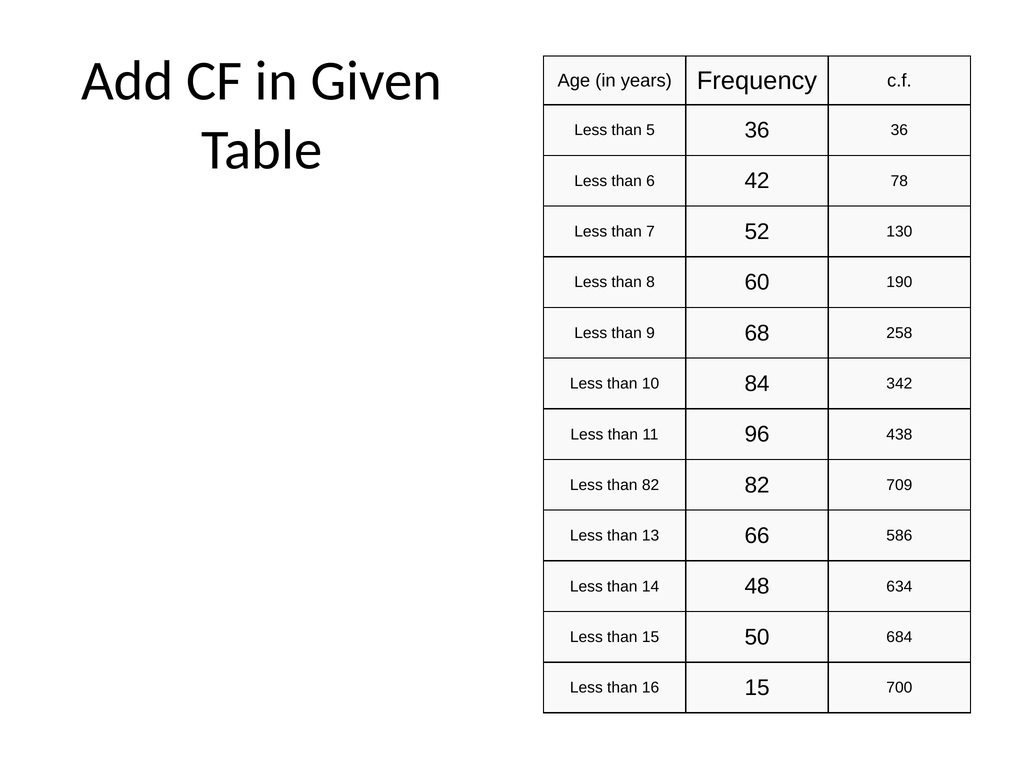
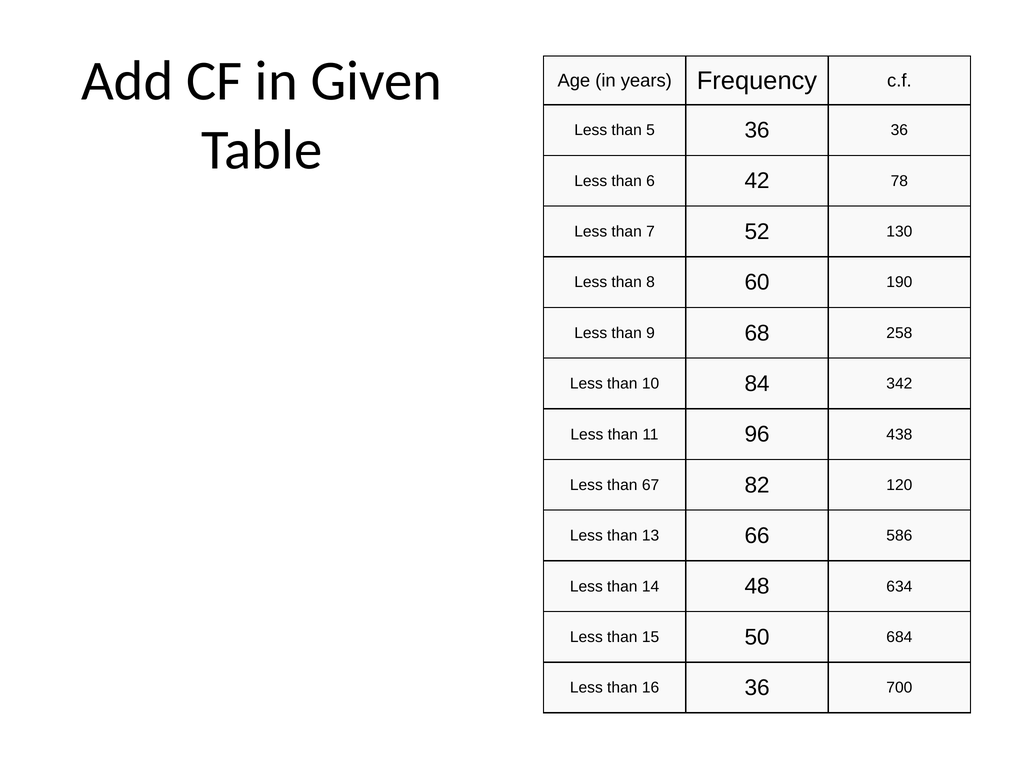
than 82: 82 -> 67
709: 709 -> 120
16 15: 15 -> 36
